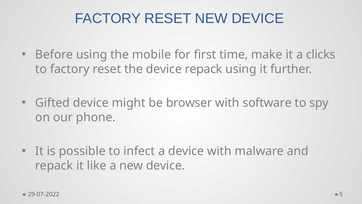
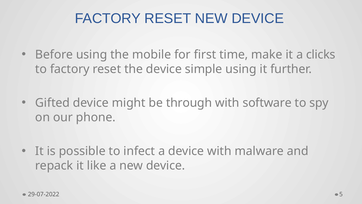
device repack: repack -> simple
browser: browser -> through
